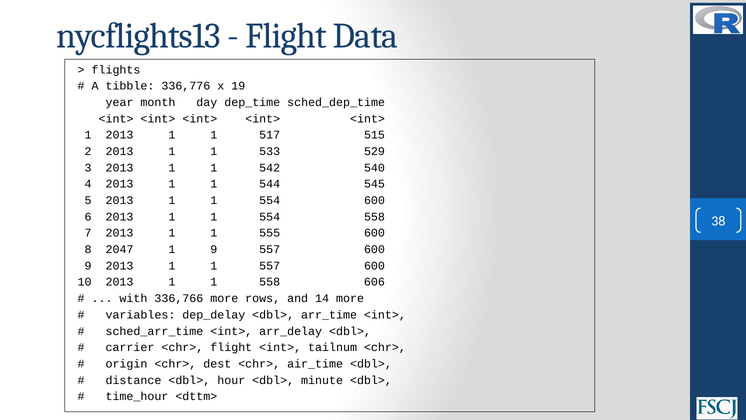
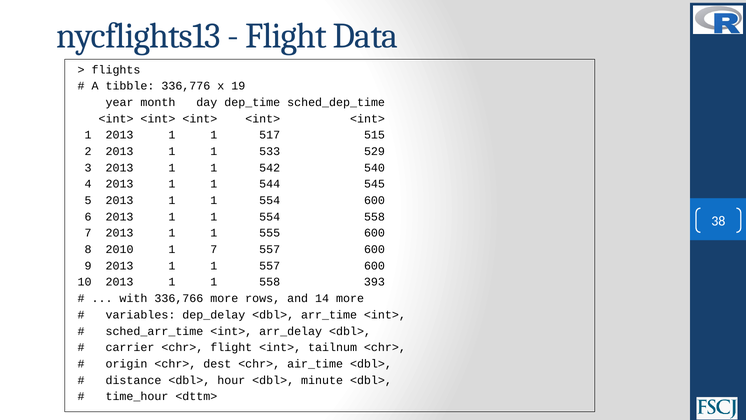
2047: 2047 -> 2010
1 9: 9 -> 7
606: 606 -> 393
